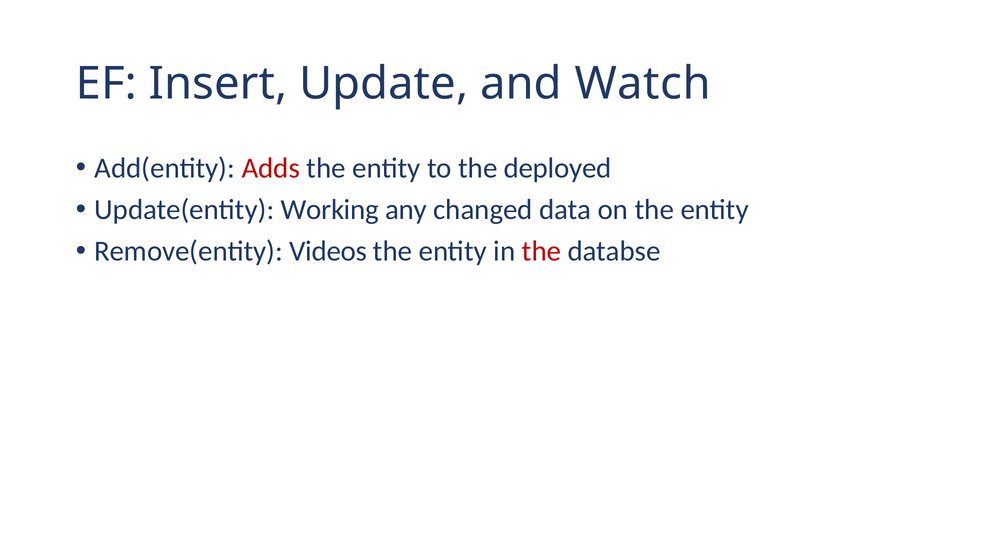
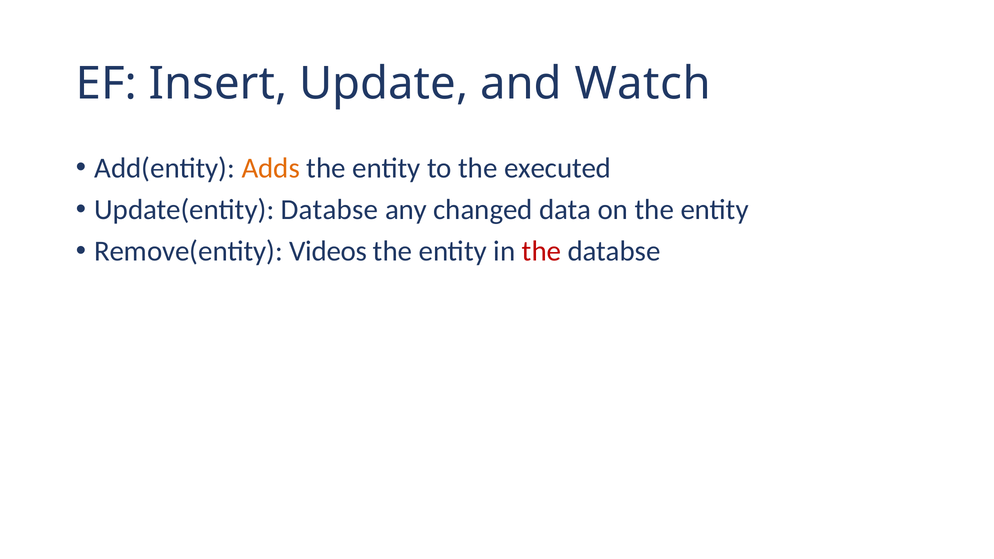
Adds colour: red -> orange
deployed: deployed -> executed
Update(entity Working: Working -> Databse
